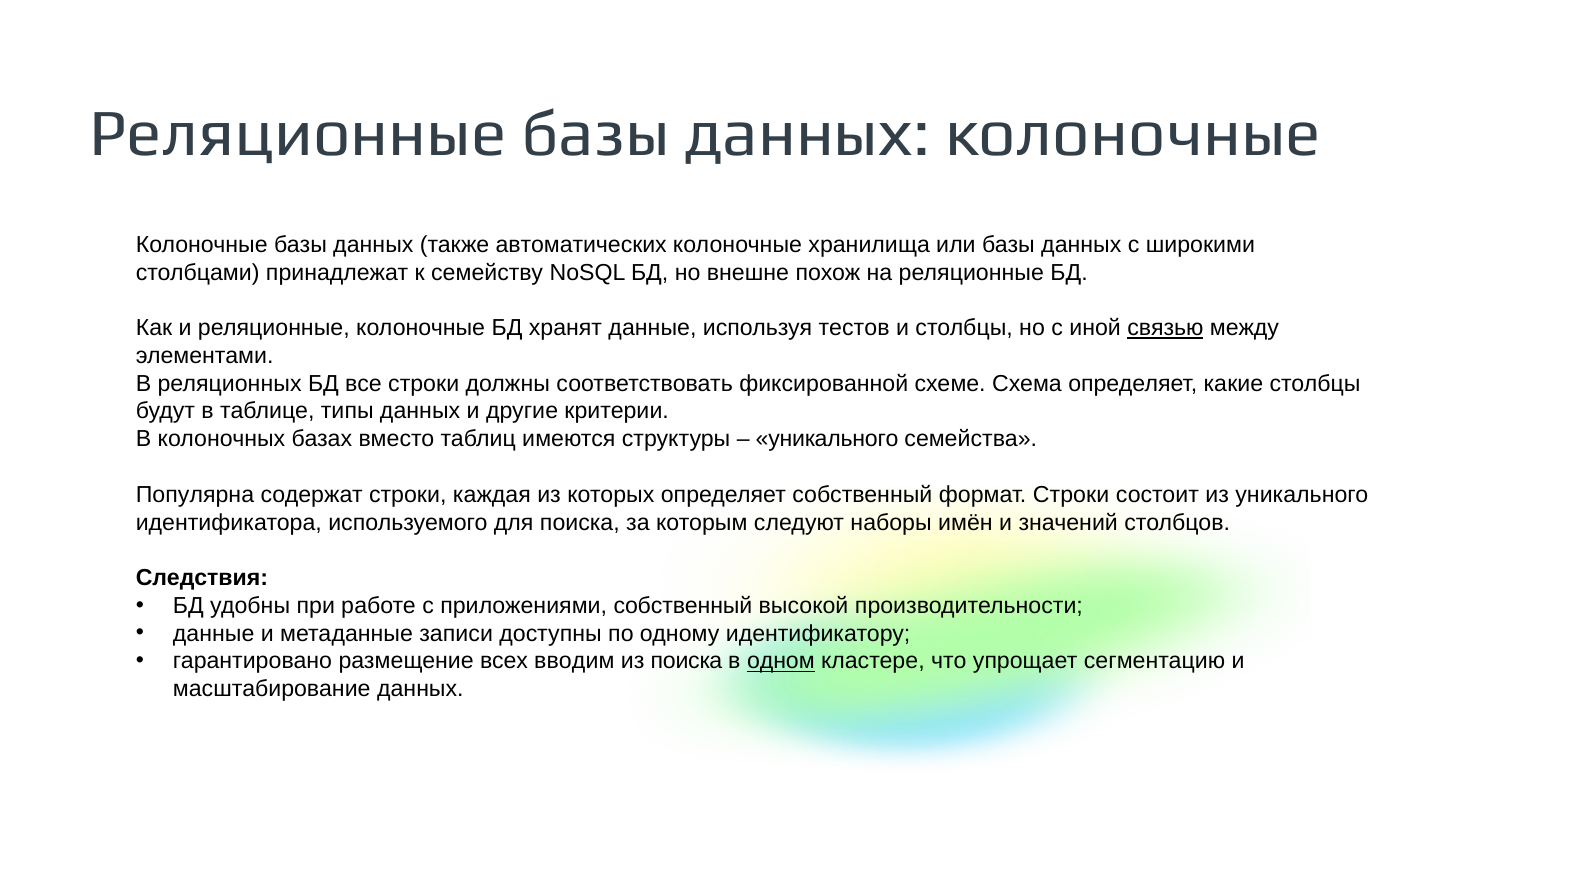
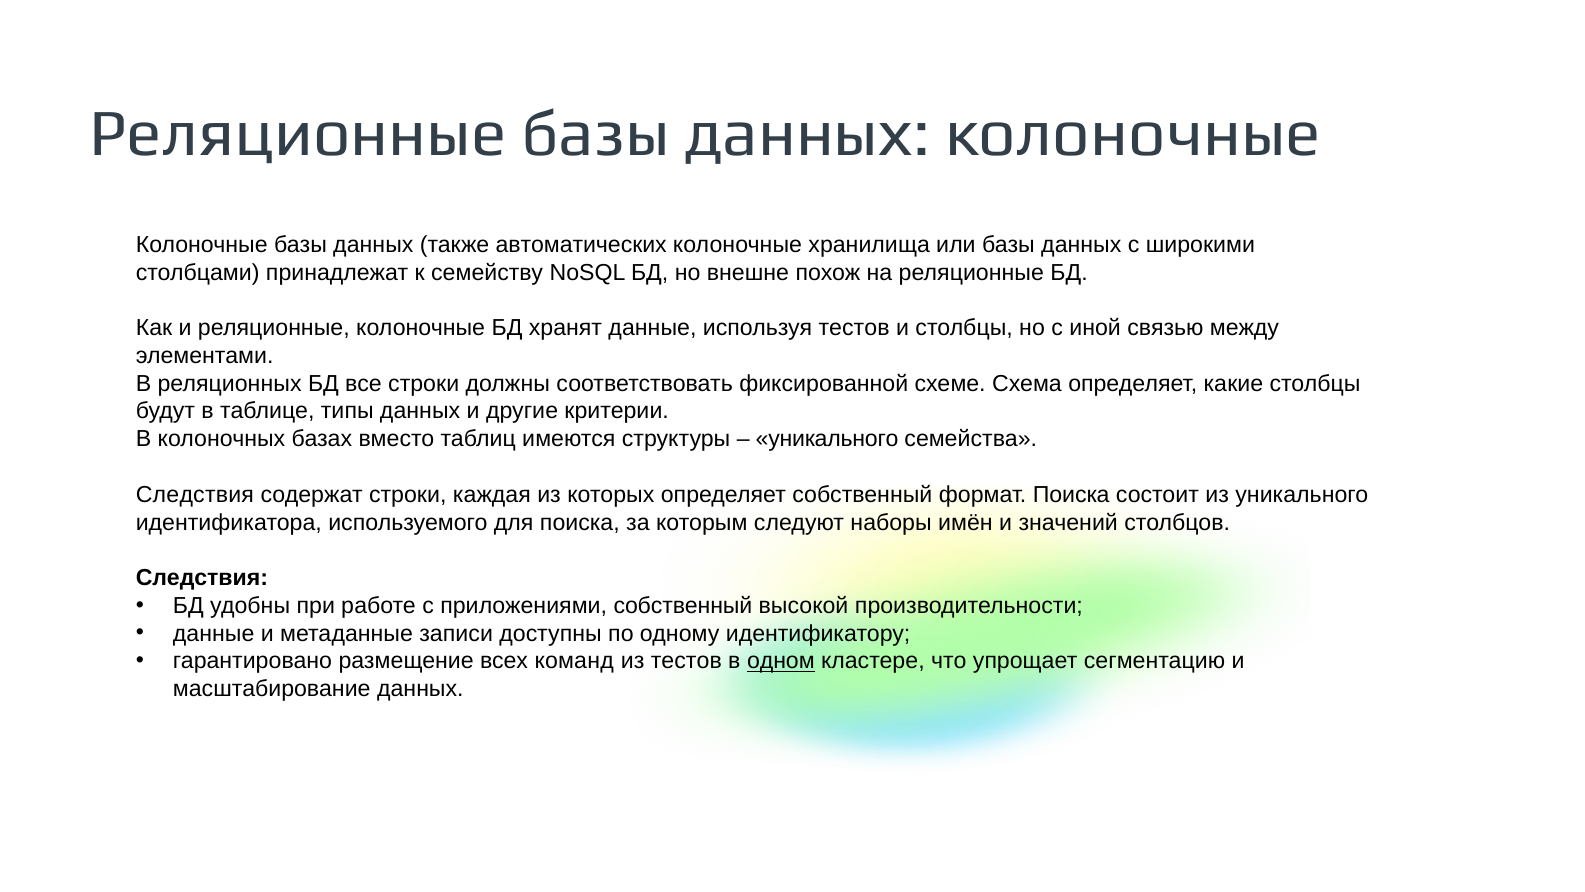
связью underline: present -> none
Популярна at (195, 494): Популярна -> Следствия
формат Строки: Строки -> Поиска
вводим: вводим -> команд
из поиска: поиска -> тестов
